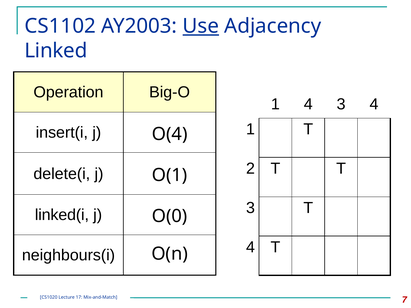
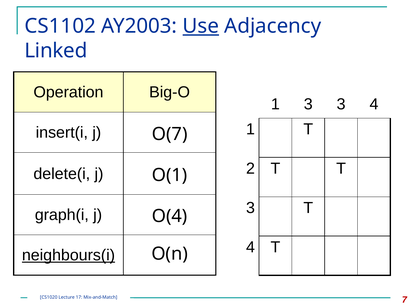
1 4: 4 -> 3
O(4: O(4 -> O(7
linked(i: linked(i -> graph(i
O(0: O(0 -> O(4
neighbours(i underline: none -> present
